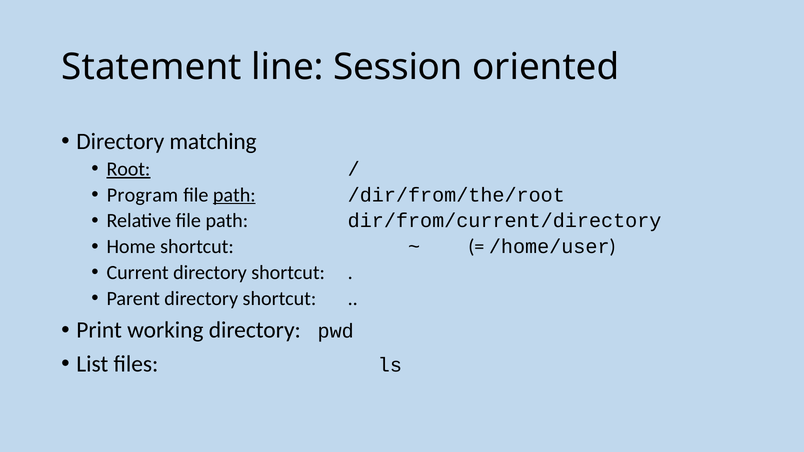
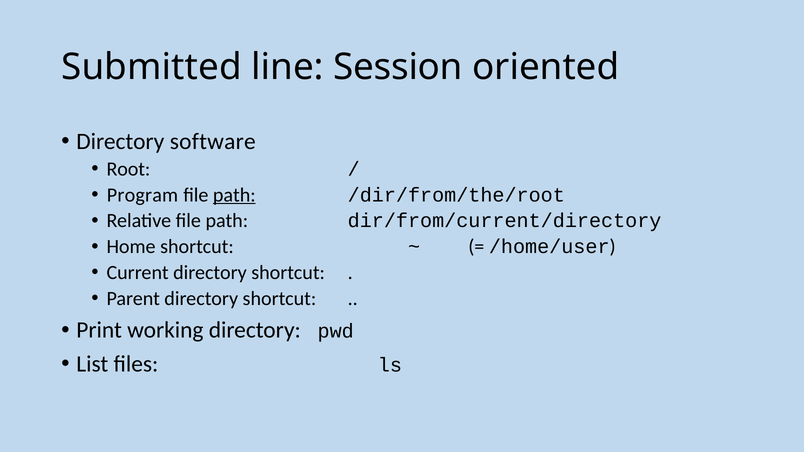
Statement: Statement -> Submitted
matching: matching -> software
Root underline: present -> none
